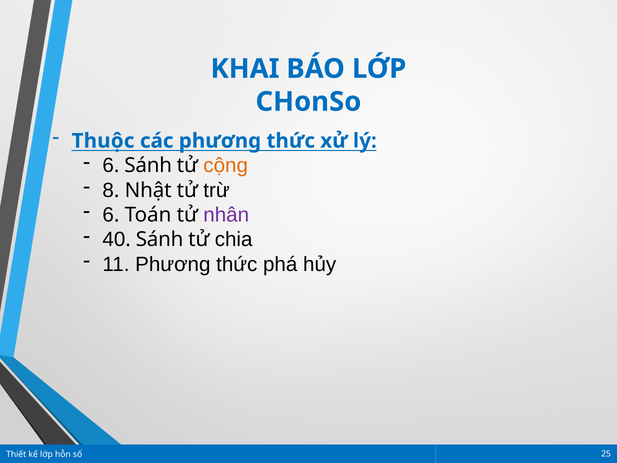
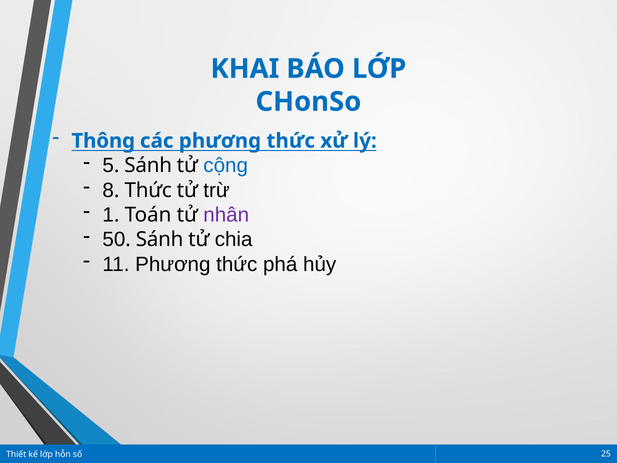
Thuộc: Thuộc -> Thông
6 at (108, 166): 6 -> 5
cộng colour: orange -> blue
Nhật at (148, 190): Nhật -> Thức
6 at (108, 215): 6 -> 1
40: 40 -> 50
